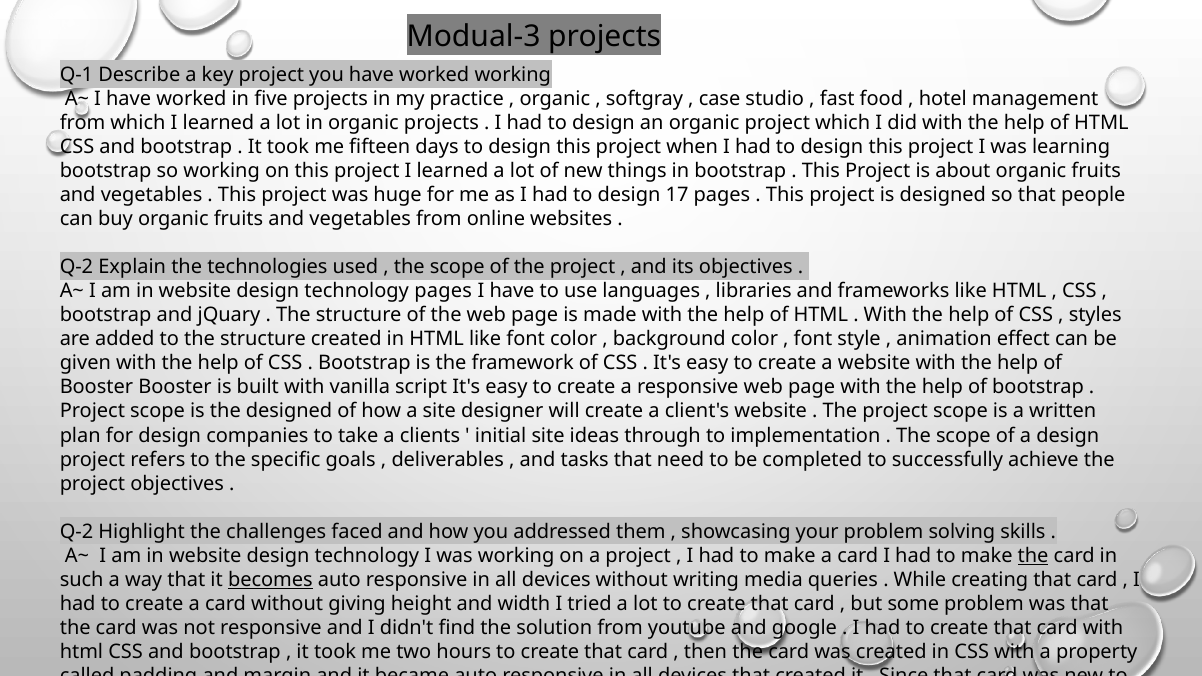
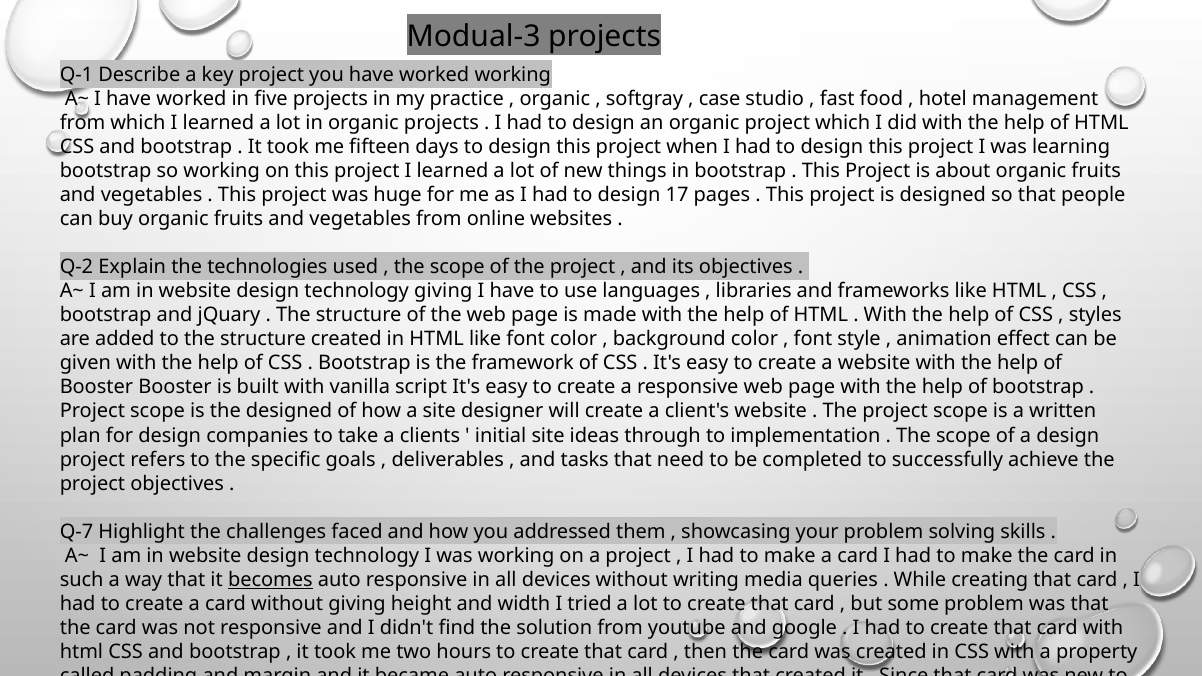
technology pages: pages -> giving
Q-2 at (77, 532): Q-2 -> Q-7
the at (1033, 556) underline: present -> none
